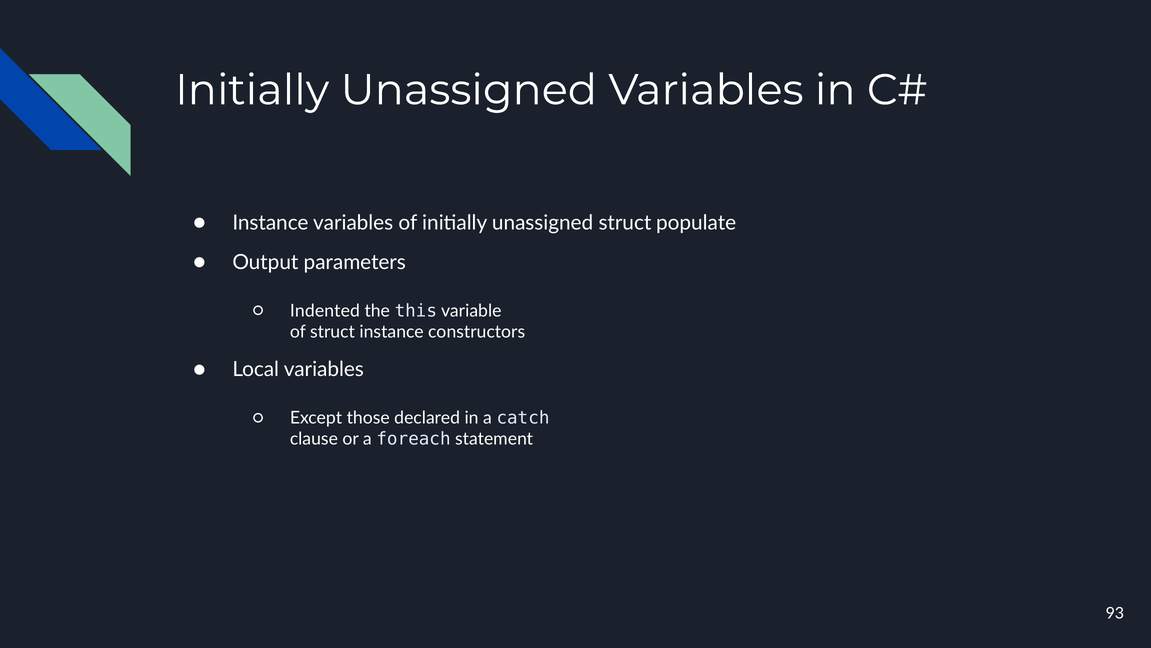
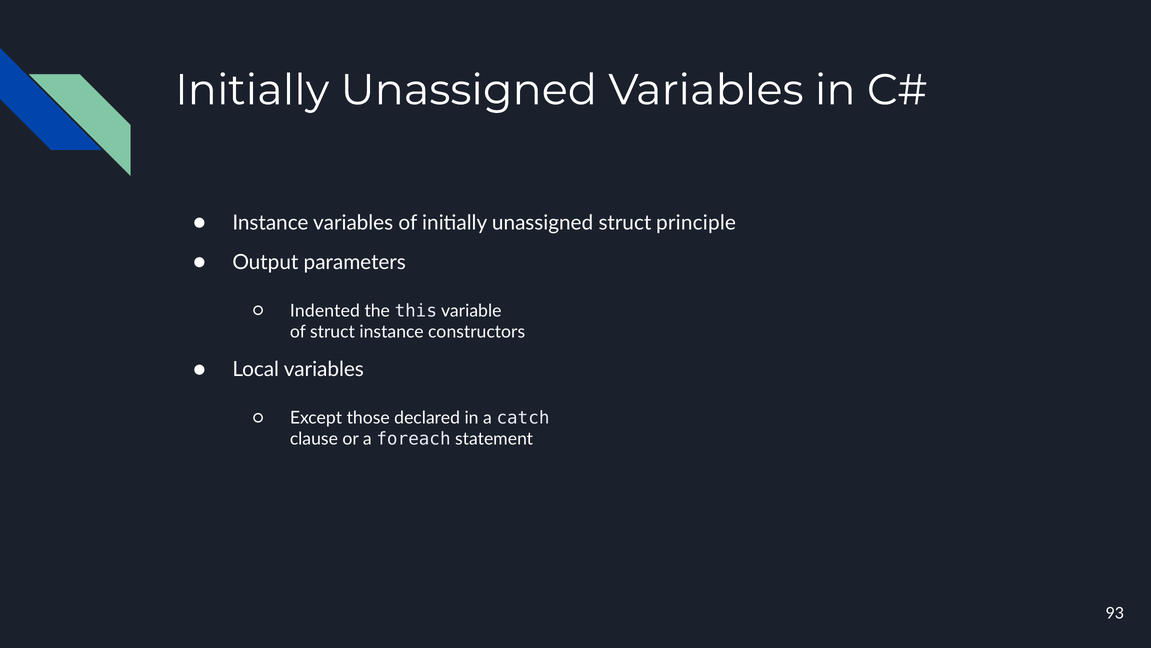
populate: populate -> principle
